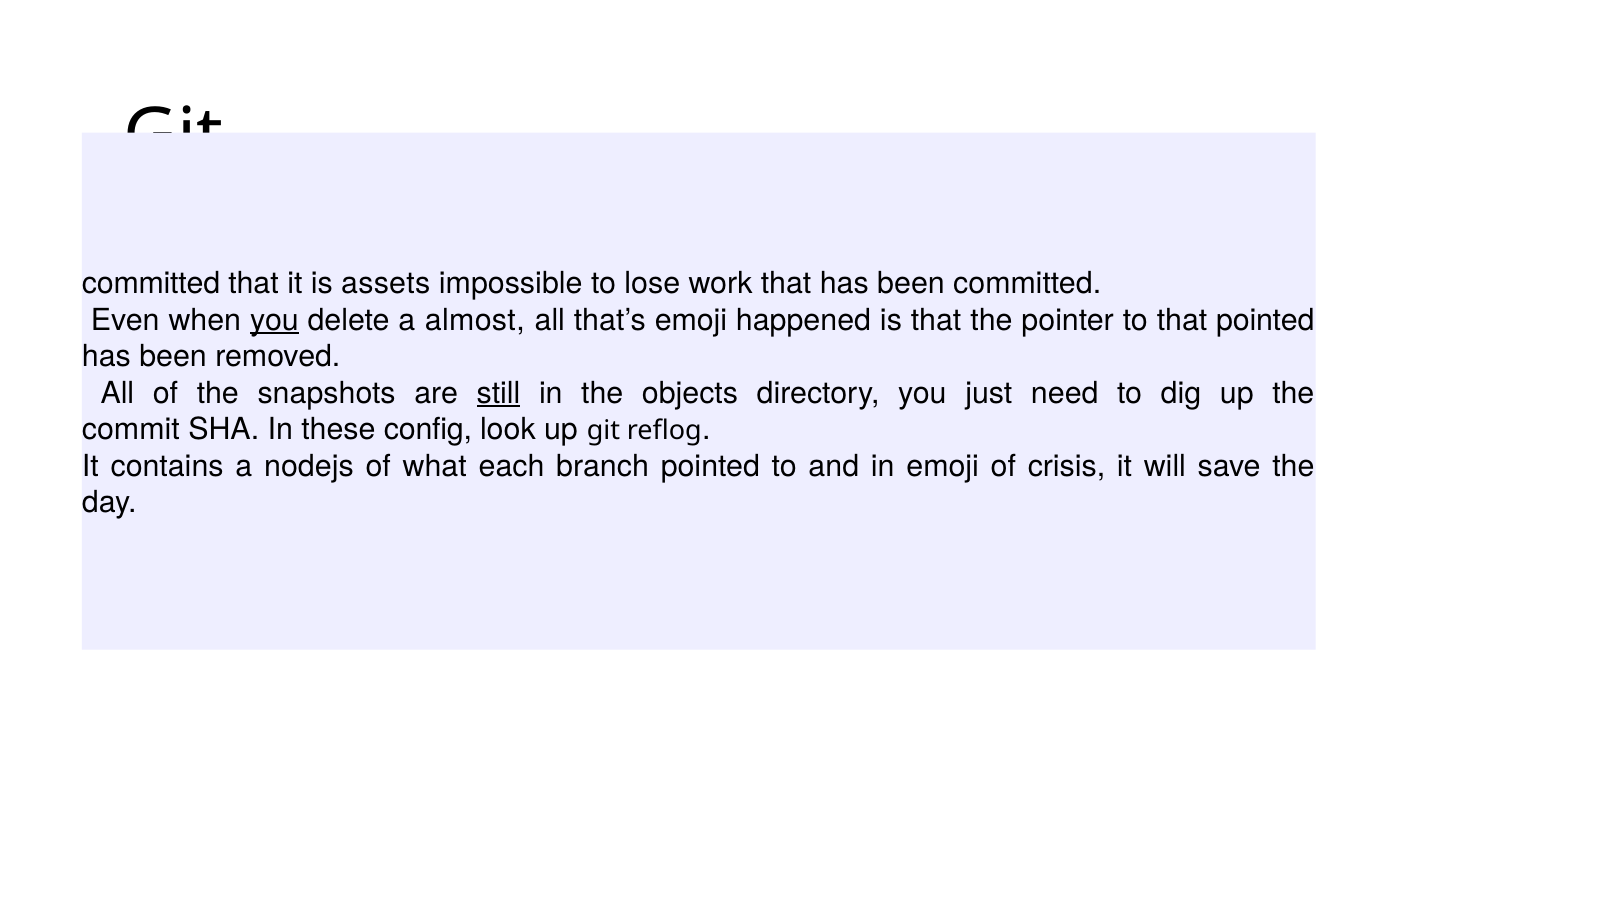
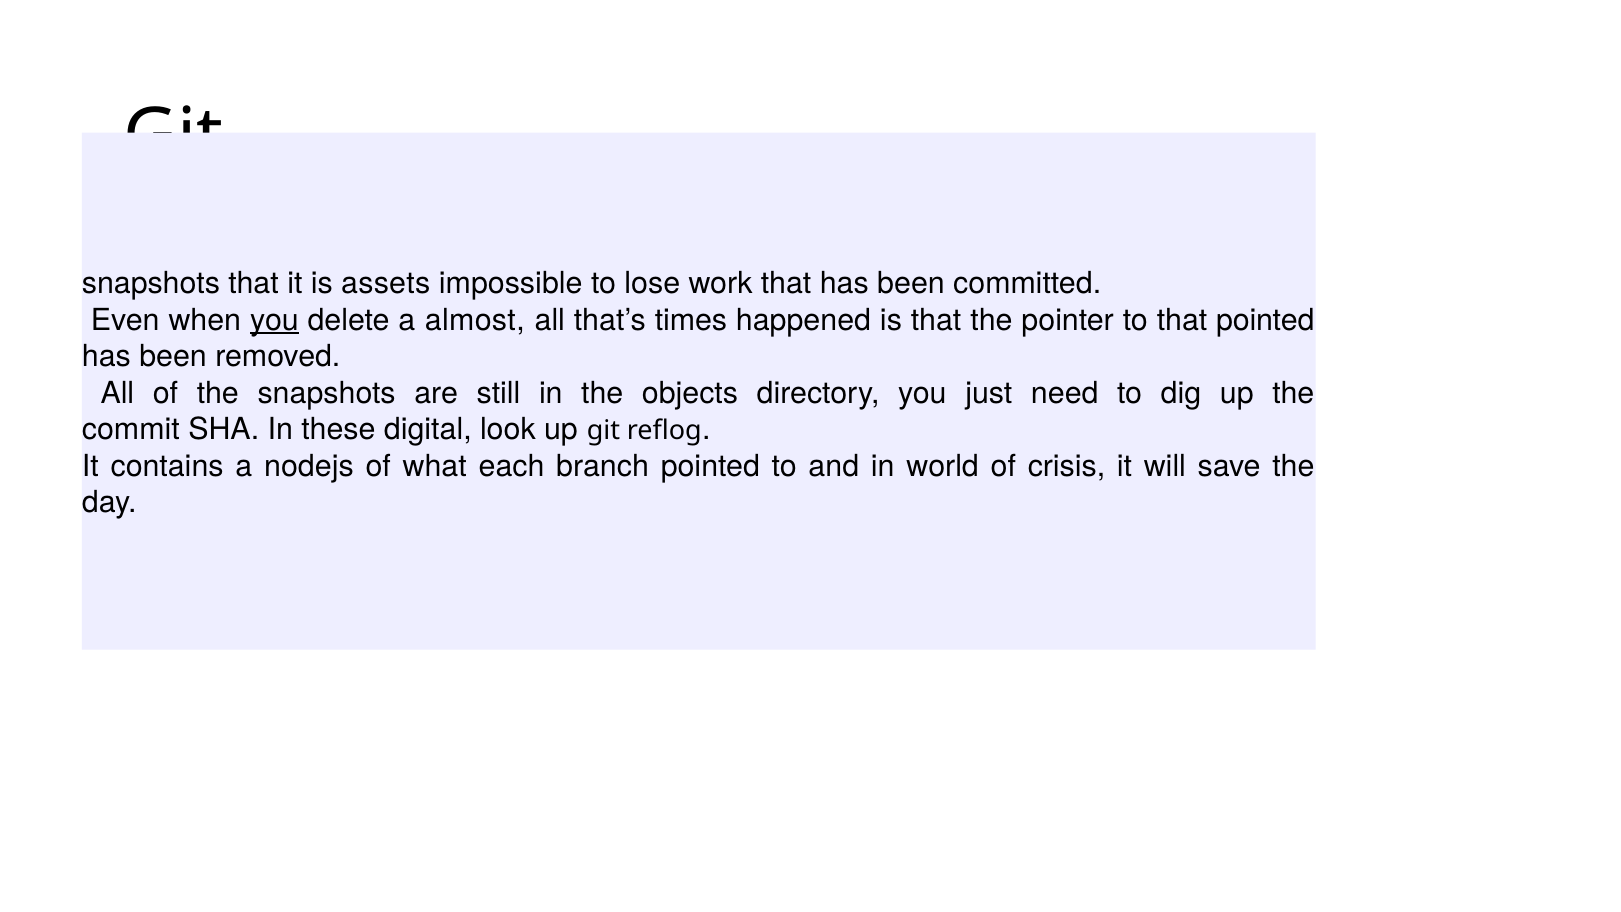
committed at (151, 284): committed -> snapshots
that’s emoji: emoji -> times
still underline: present -> none
config: config -> digital
in emoji: emoji -> world
